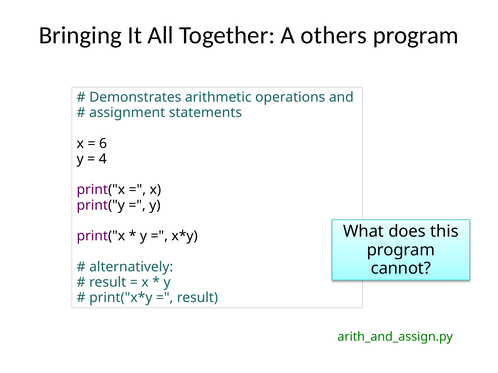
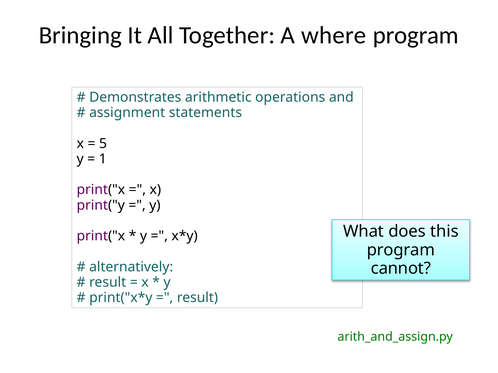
others: others -> where
6: 6 -> 5
4: 4 -> 1
